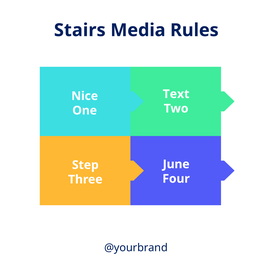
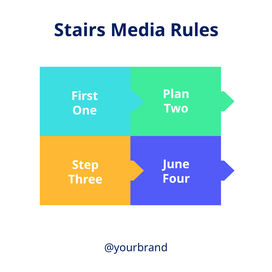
Text: Text -> Plan
Nice: Nice -> First
